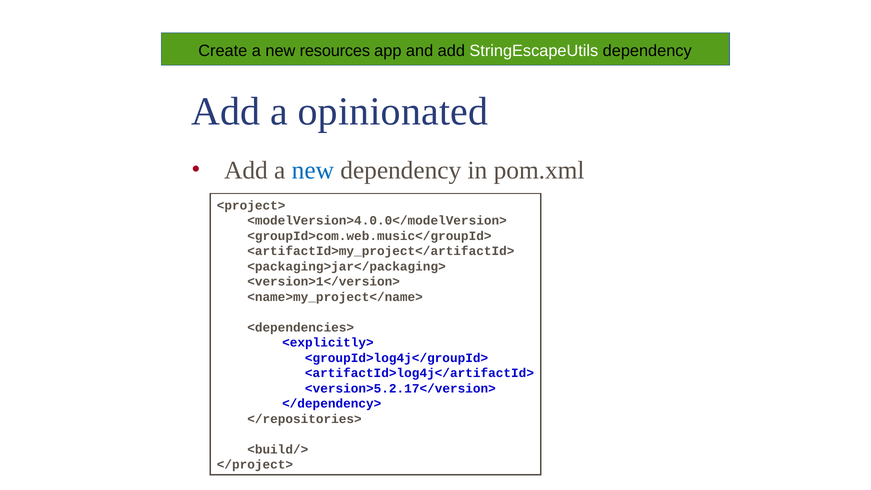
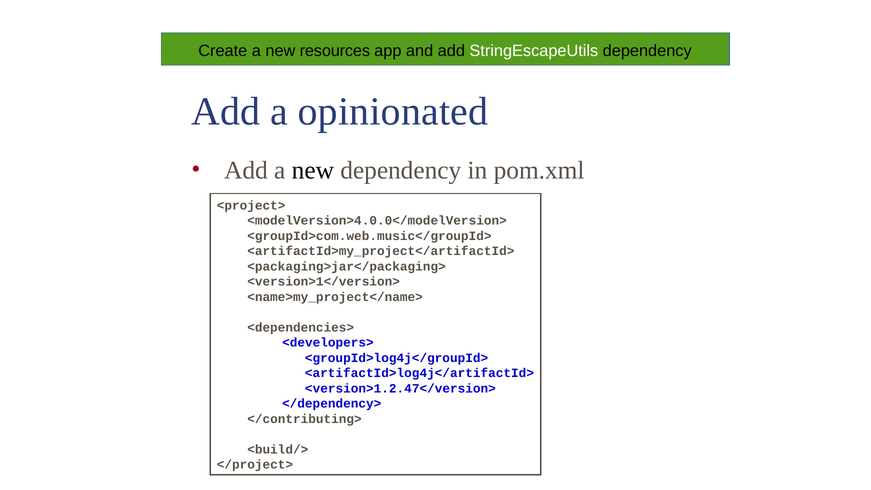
new at (313, 170) colour: blue -> black
<explicitly>: <explicitly> -> <developers>
<version>5.2.17</version>: <version>5.2.17</version> -> <version>1.2.47</version>
</repositories>: </repositories> -> </contributing>
